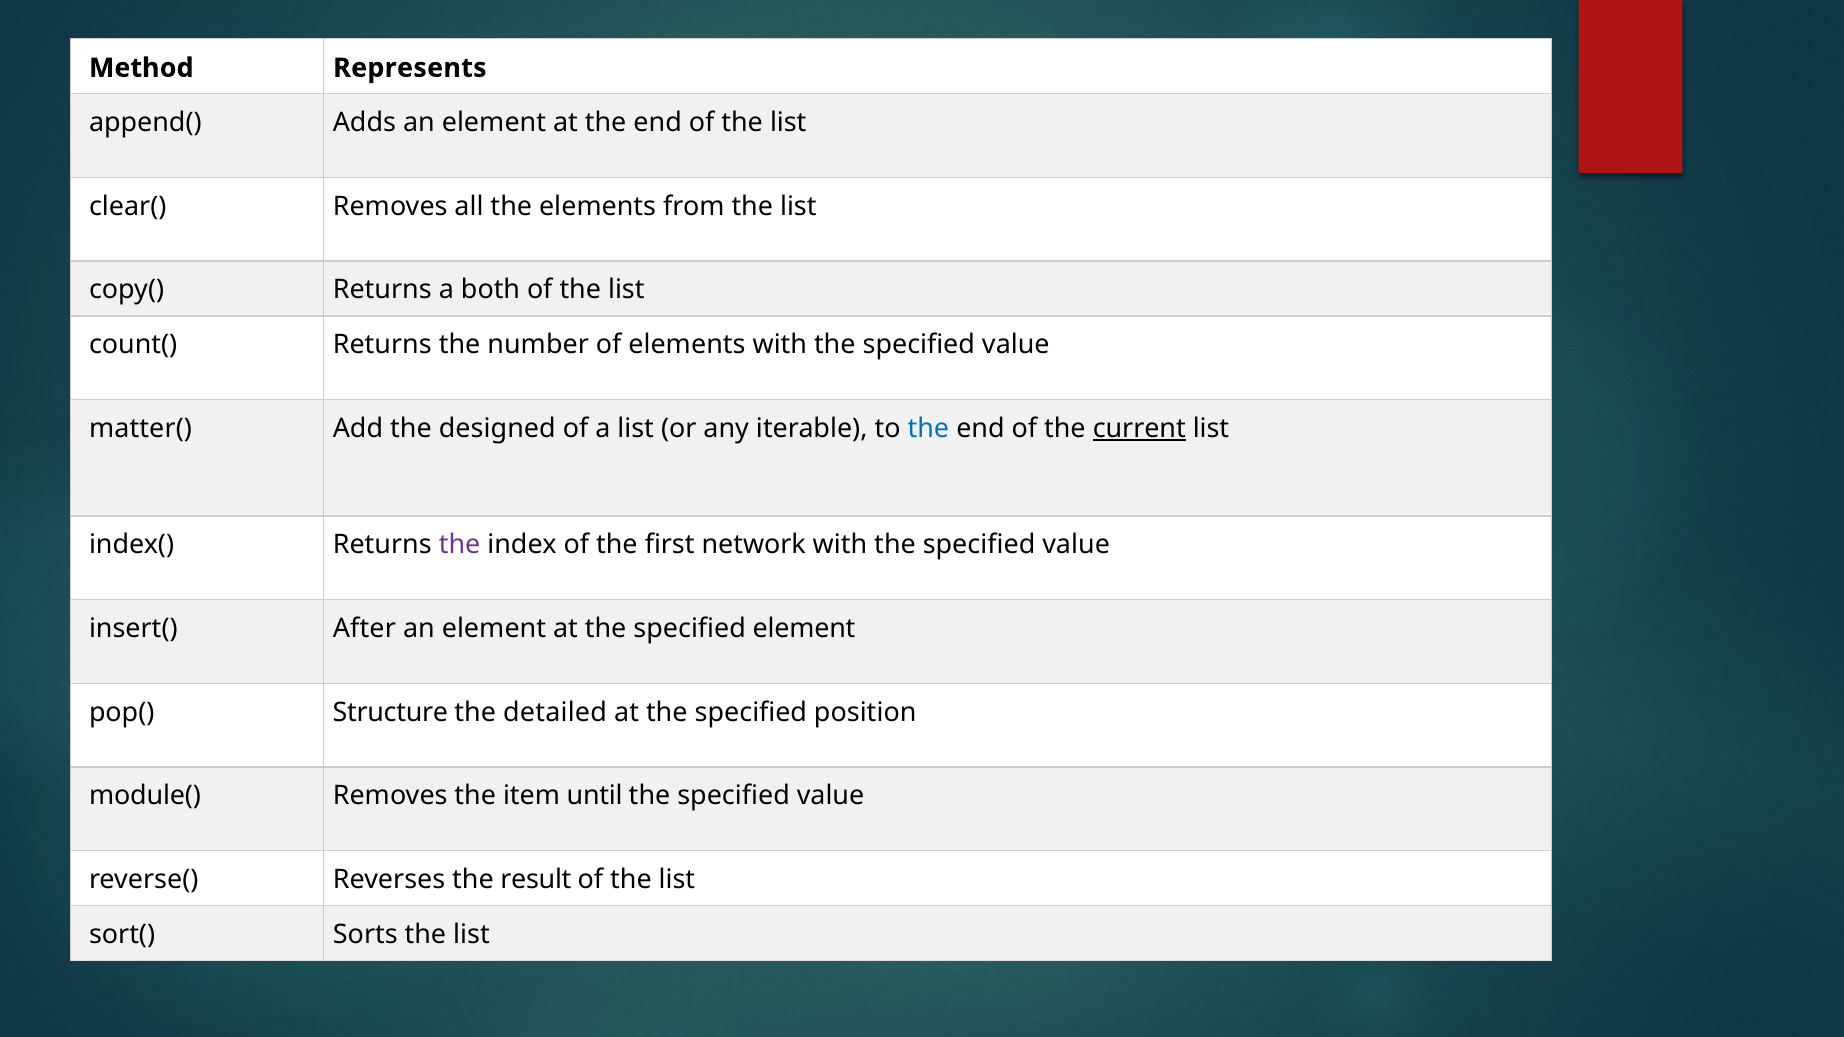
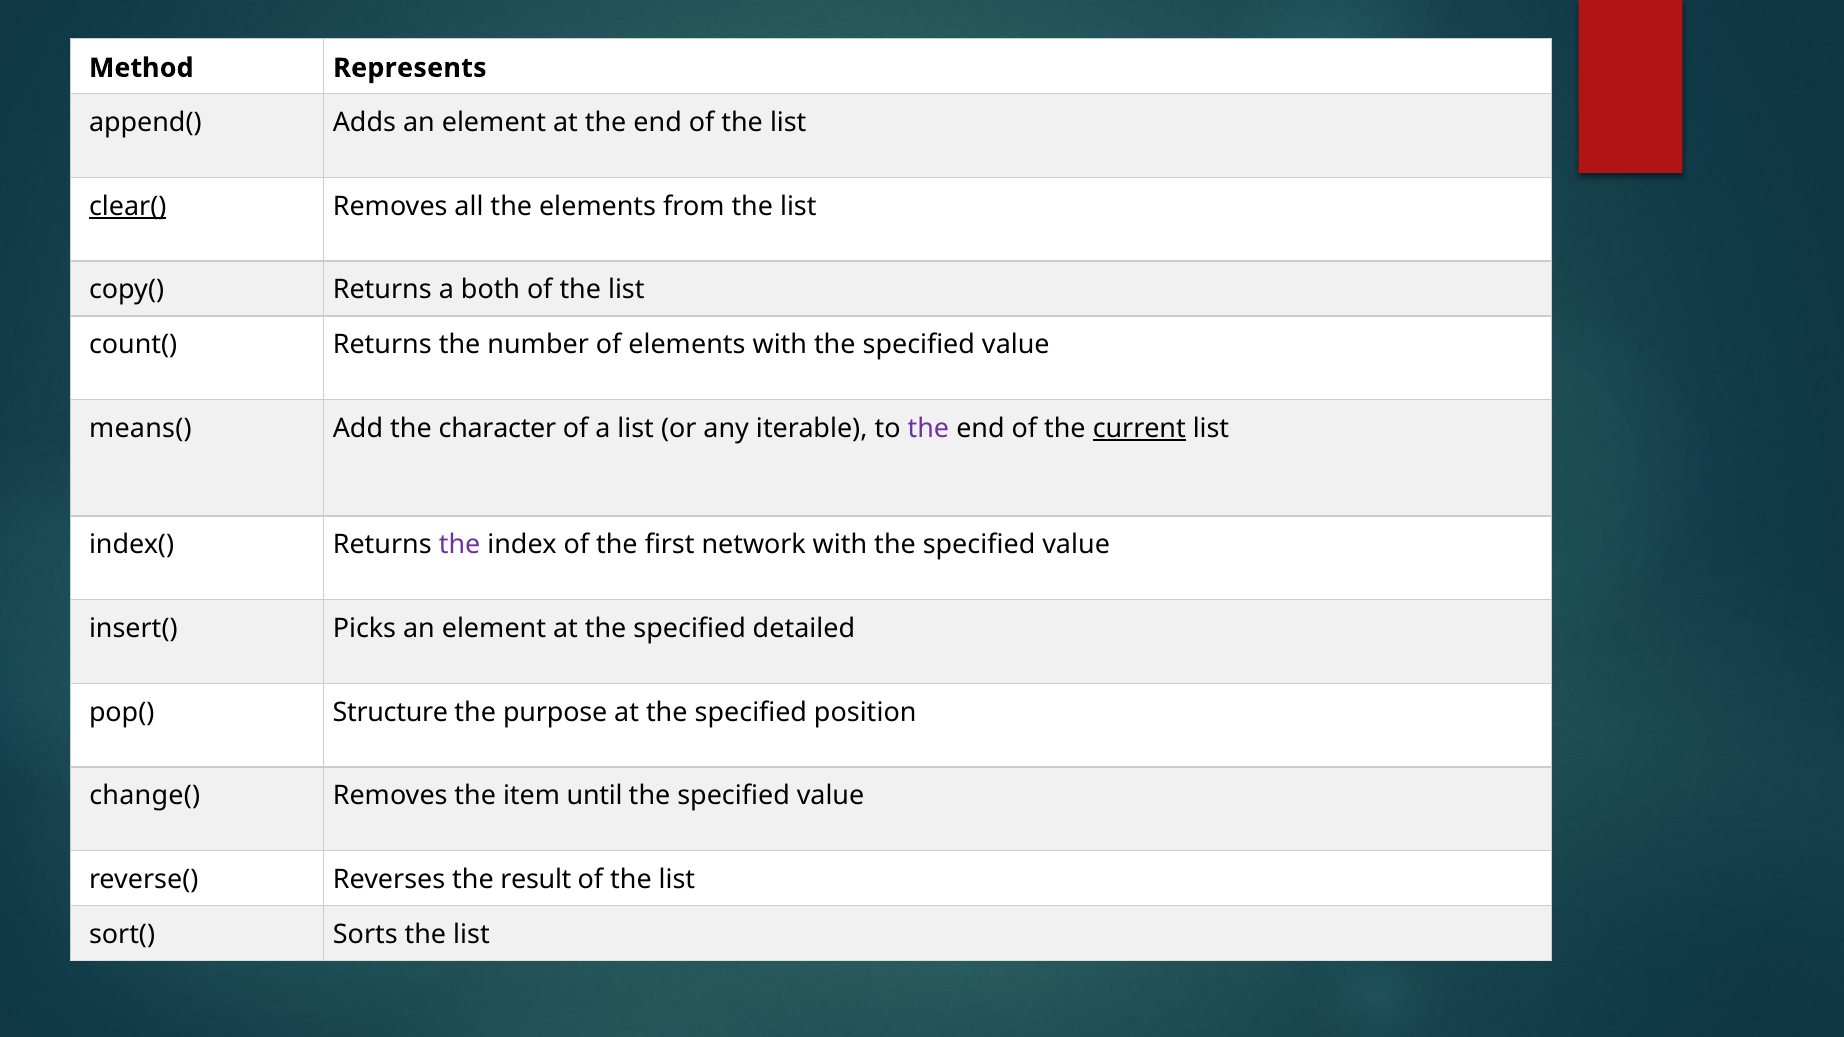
clear( underline: none -> present
matter(: matter( -> means(
designed: designed -> character
the at (928, 429) colour: blue -> purple
After: After -> Picks
specified element: element -> detailed
detailed: detailed -> purpose
module(: module( -> change(
